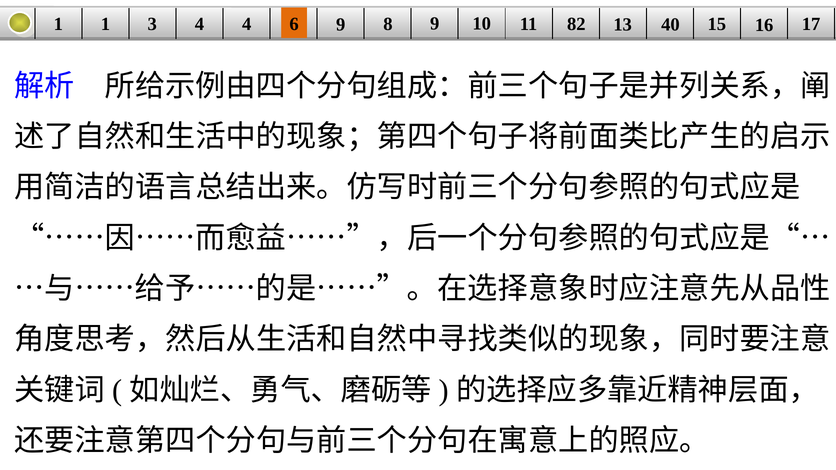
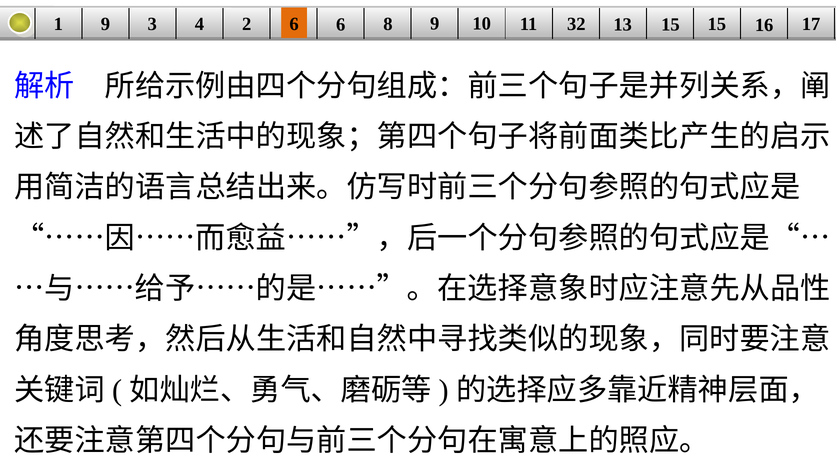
1 1: 1 -> 9
4 4: 4 -> 2
6 9: 9 -> 6
82: 82 -> 32
13 40: 40 -> 15
